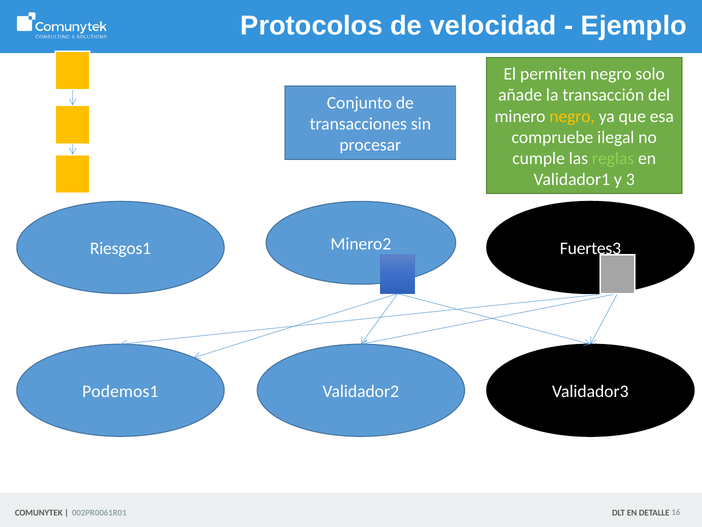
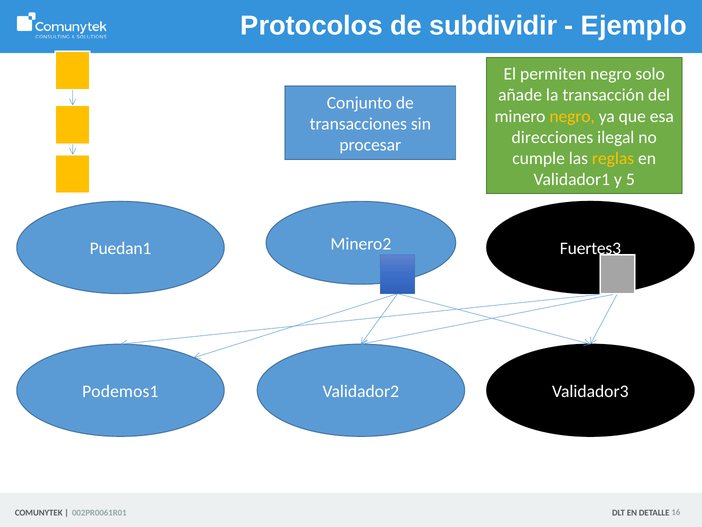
velocidad: velocidad -> subdividir
compruebe: compruebe -> direcciones
reglas colour: light green -> yellow
3: 3 -> 5
Riesgos1: Riesgos1 -> Puedan1
